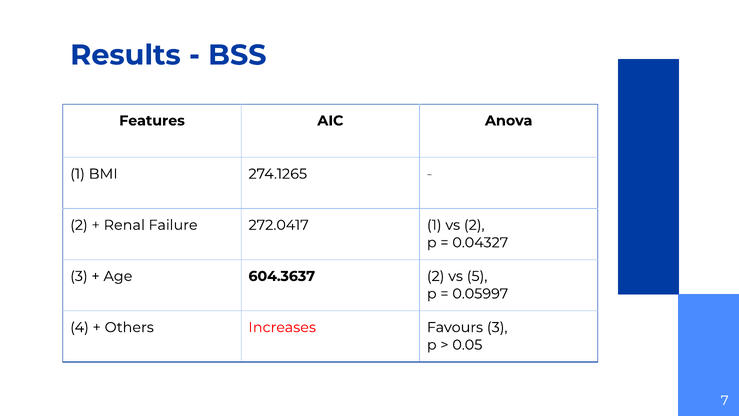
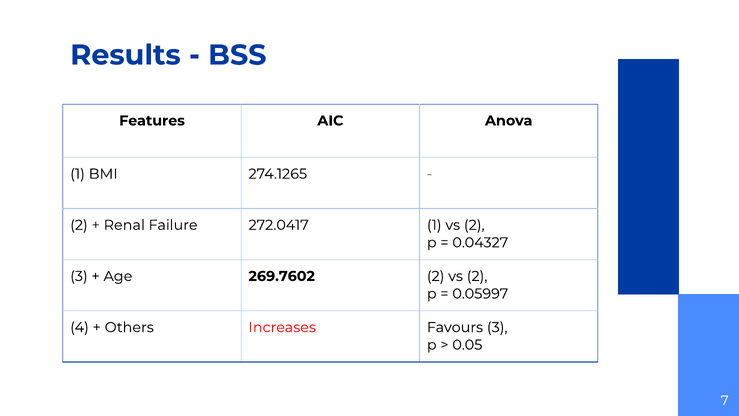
604.3637: 604.3637 -> 269.7602
2 vs 5: 5 -> 2
